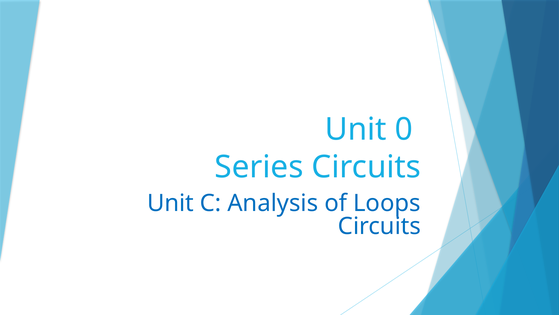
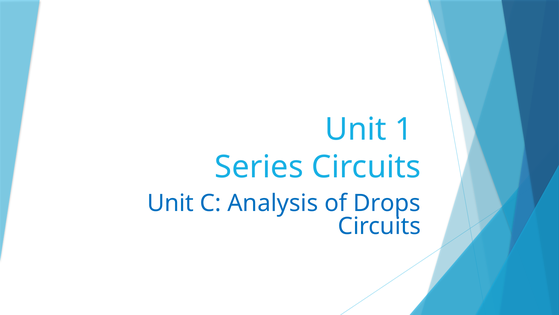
0: 0 -> 1
Loops: Loops -> Drops
